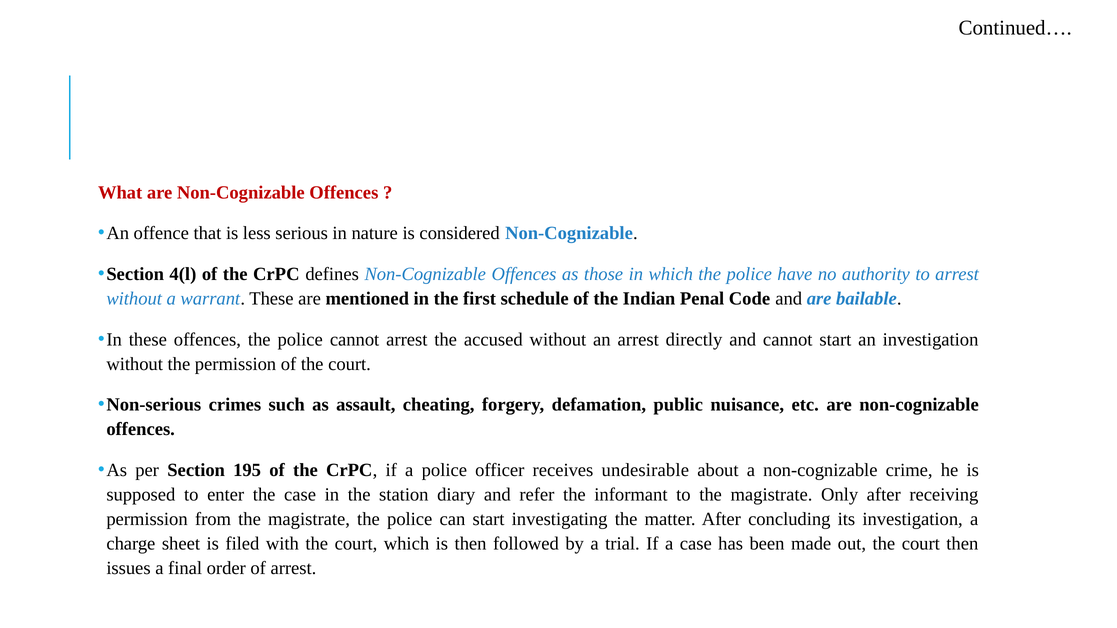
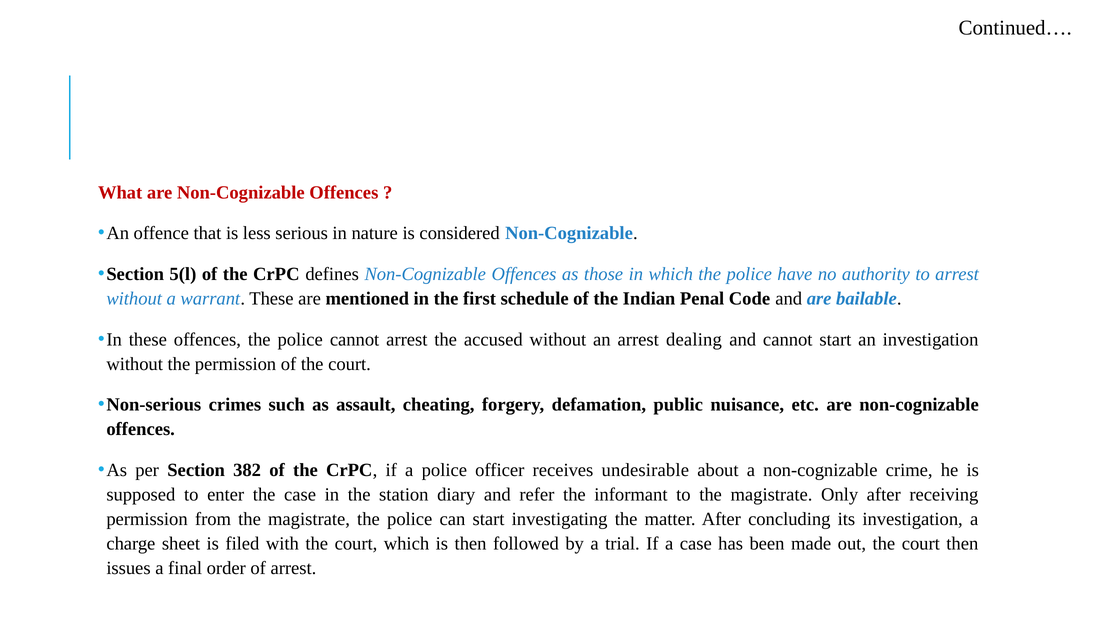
4(l: 4(l -> 5(l
directly: directly -> dealing
195: 195 -> 382
